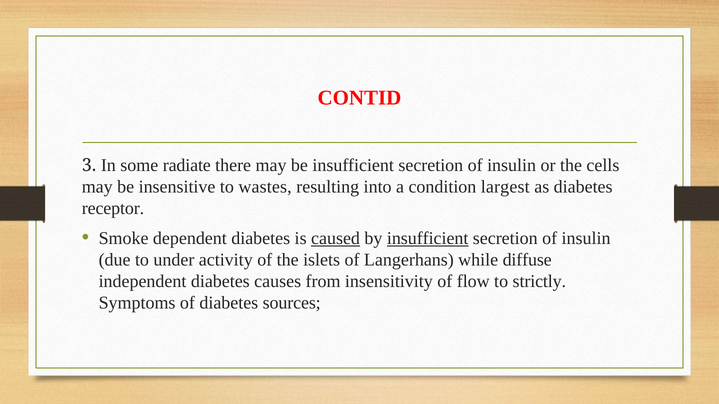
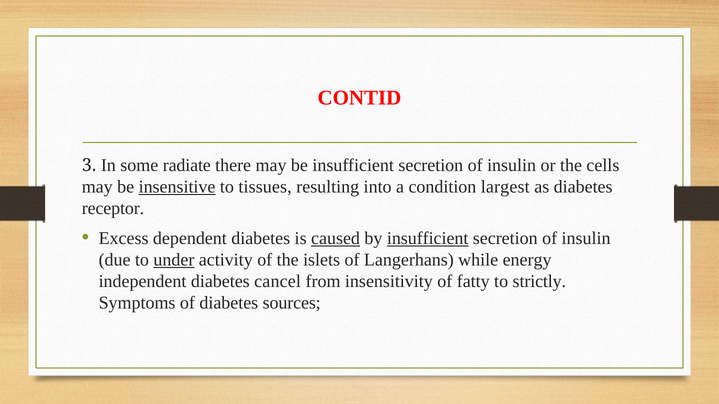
insensitive underline: none -> present
wastes: wastes -> tissues
Smoke: Smoke -> Excess
under underline: none -> present
diffuse: diffuse -> energy
causes: causes -> cancel
flow: flow -> fatty
